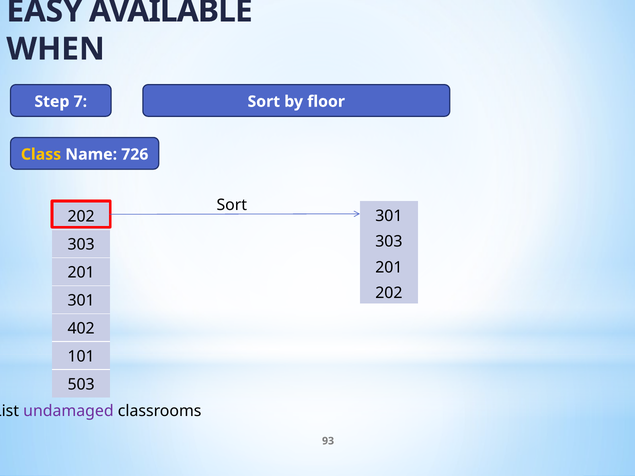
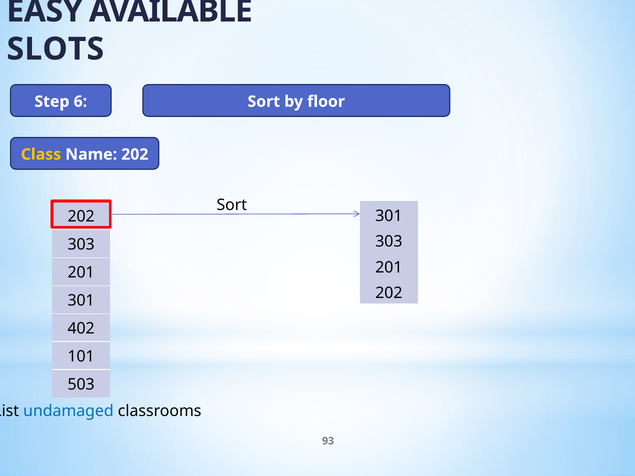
WHEN: WHEN -> SLOTS
7: 7 -> 6
Name 726: 726 -> 202
undamaged colour: purple -> blue
